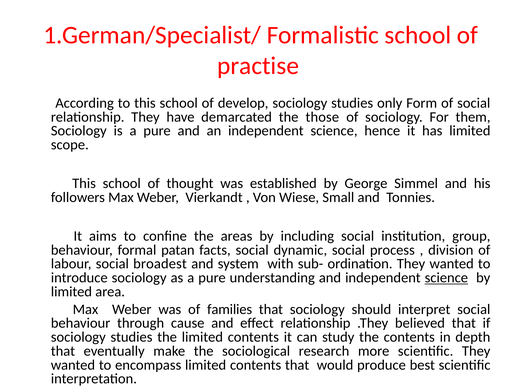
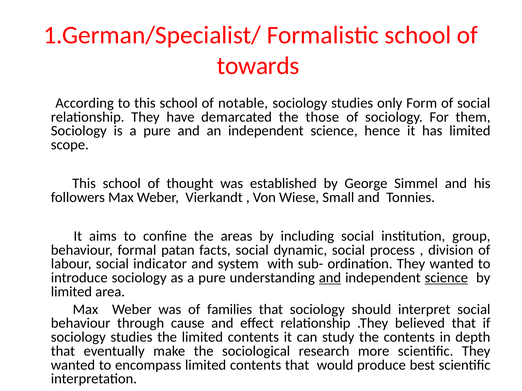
practise: practise -> towards
develop: develop -> notable
broadest: broadest -> indicator
and at (330, 278) underline: none -> present
